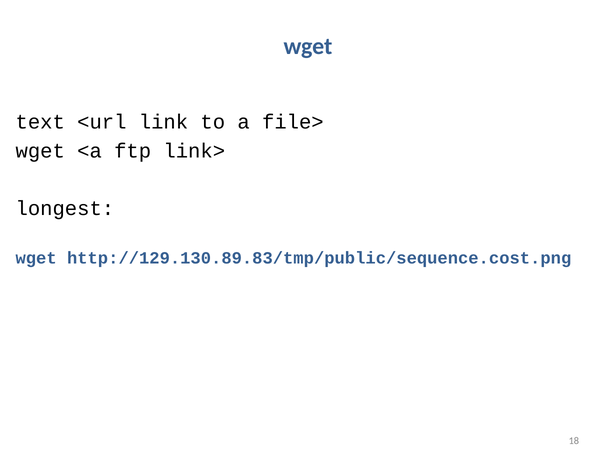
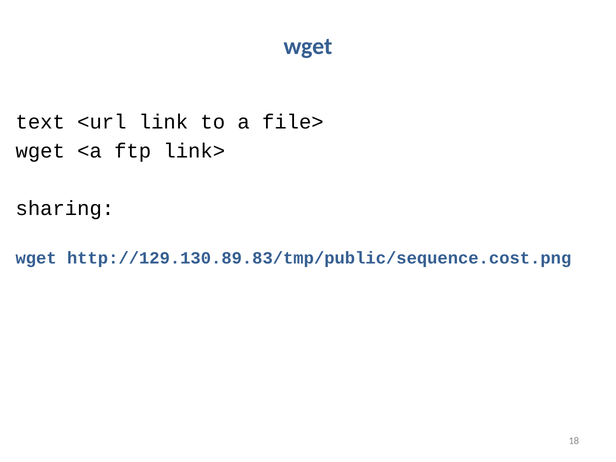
longest: longest -> sharing
